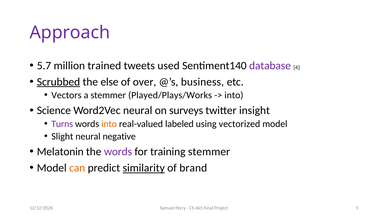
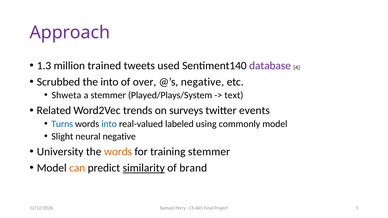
5.7: 5.7 -> 1.3
Scrubbed underline: present -> none
the else: else -> into
@’s business: business -> negative
Vectors: Vectors -> Shweta
Played/Plays/Works: Played/Plays/Works -> Played/Plays/System
into at (234, 95): into -> text
Science: Science -> Related
Word2Vec neural: neural -> trends
insight: insight -> events
Turns colour: purple -> blue
into at (109, 124) colour: orange -> blue
vectorized: vectorized -> commonly
Melatonin: Melatonin -> University
words at (118, 152) colour: purple -> orange
